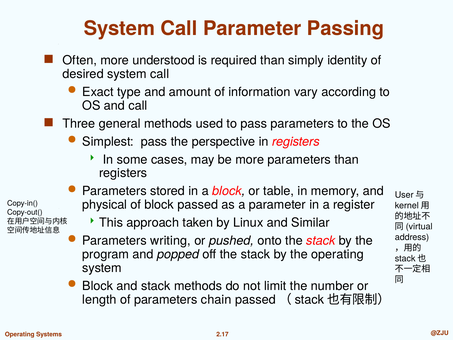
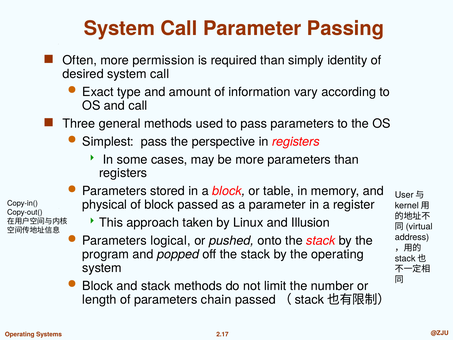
understood: understood -> permission
Similar: Similar -> Illusion
writing: writing -> logical
